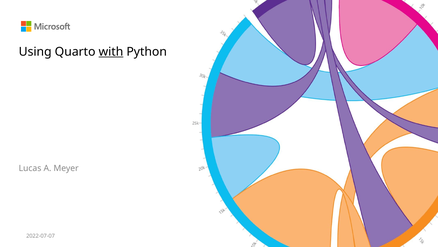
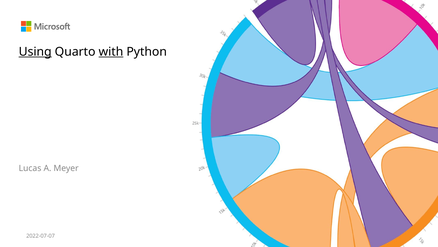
Using underline: none -> present
